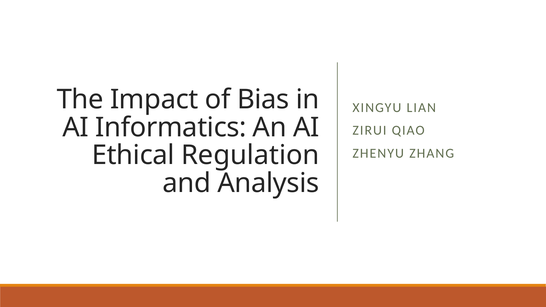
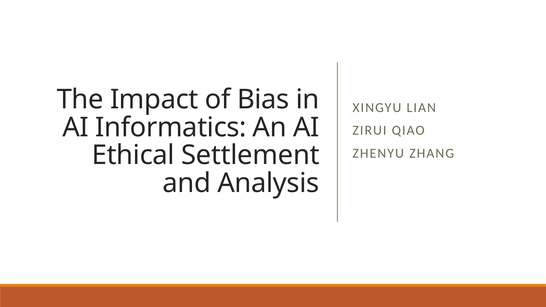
Regulation: Regulation -> Settlement
